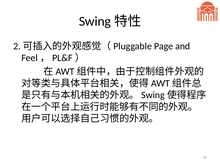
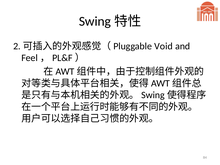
Page: Page -> Void
